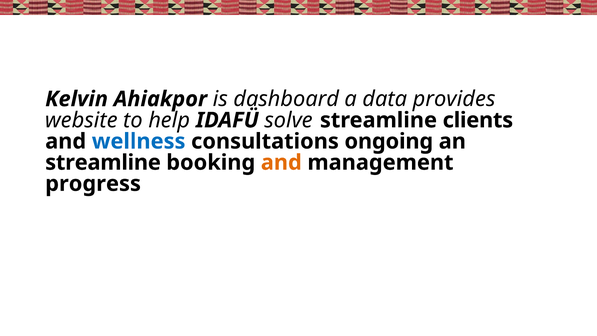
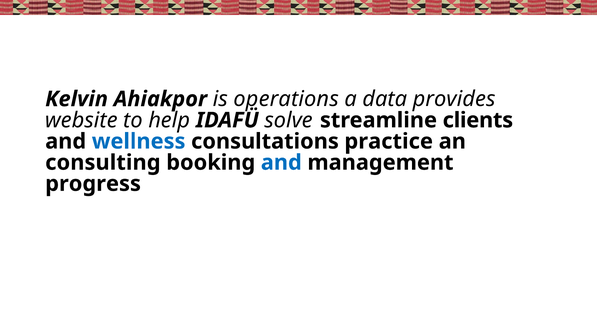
dashboard: dashboard -> operations
ongoing: ongoing -> practice
streamline at (103, 162): streamline -> consulting
and at (281, 162) colour: orange -> blue
